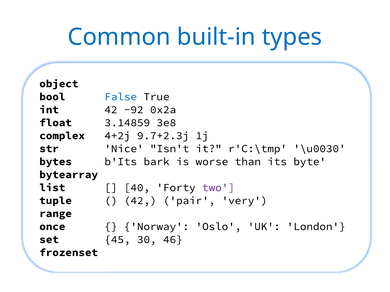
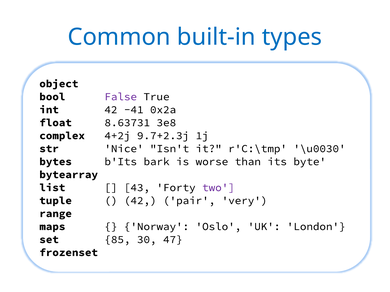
False colour: blue -> purple
-92: -92 -> -41
3.14859: 3.14859 -> 8.63731
40: 40 -> 43
once: once -> maps
45: 45 -> 85
46: 46 -> 47
